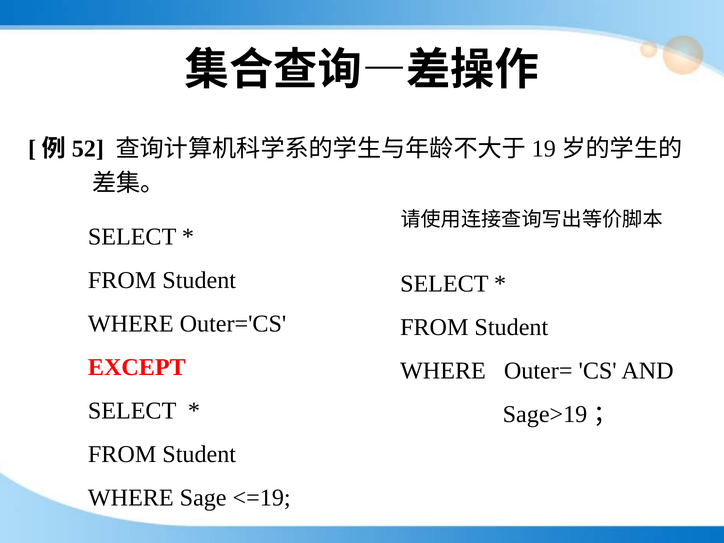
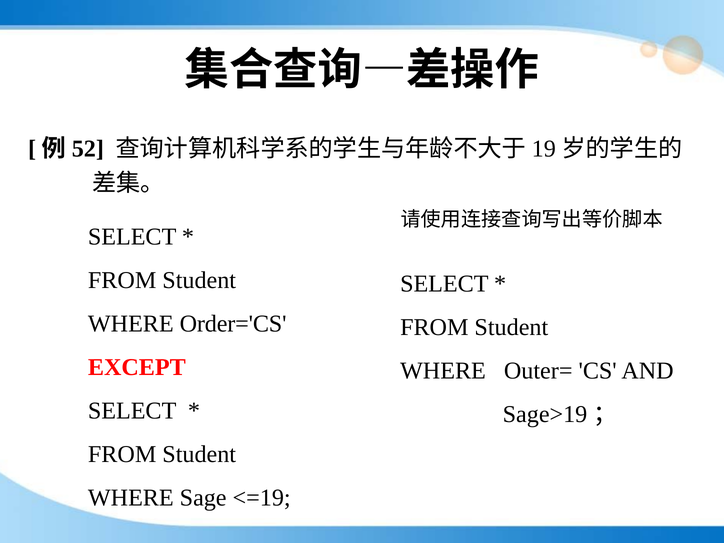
Outer='CS: Outer='CS -> Order='CS
